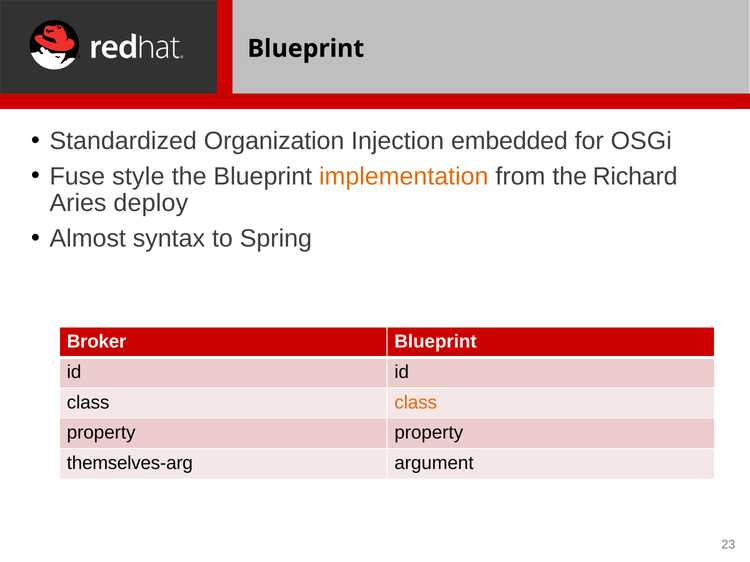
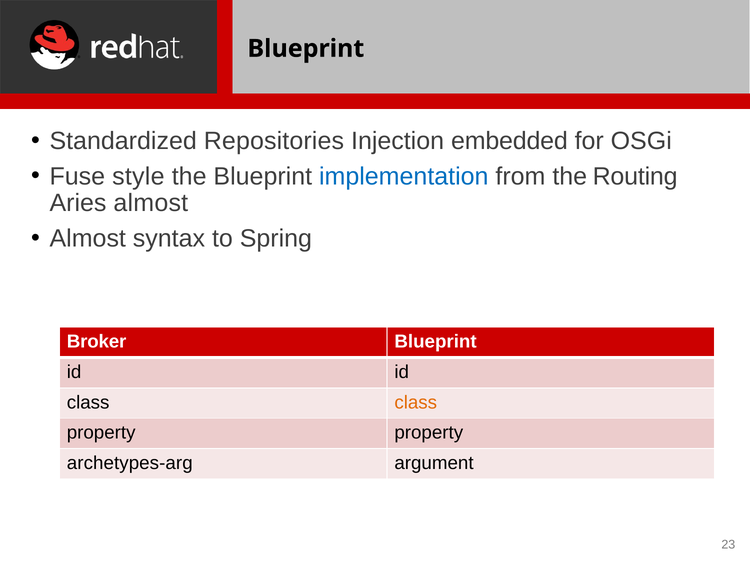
Organization: Organization -> Repositories
implementation colour: orange -> blue
Richard: Richard -> Routing
Aries deploy: deploy -> almost
themselves-arg: themselves-arg -> archetypes-arg
